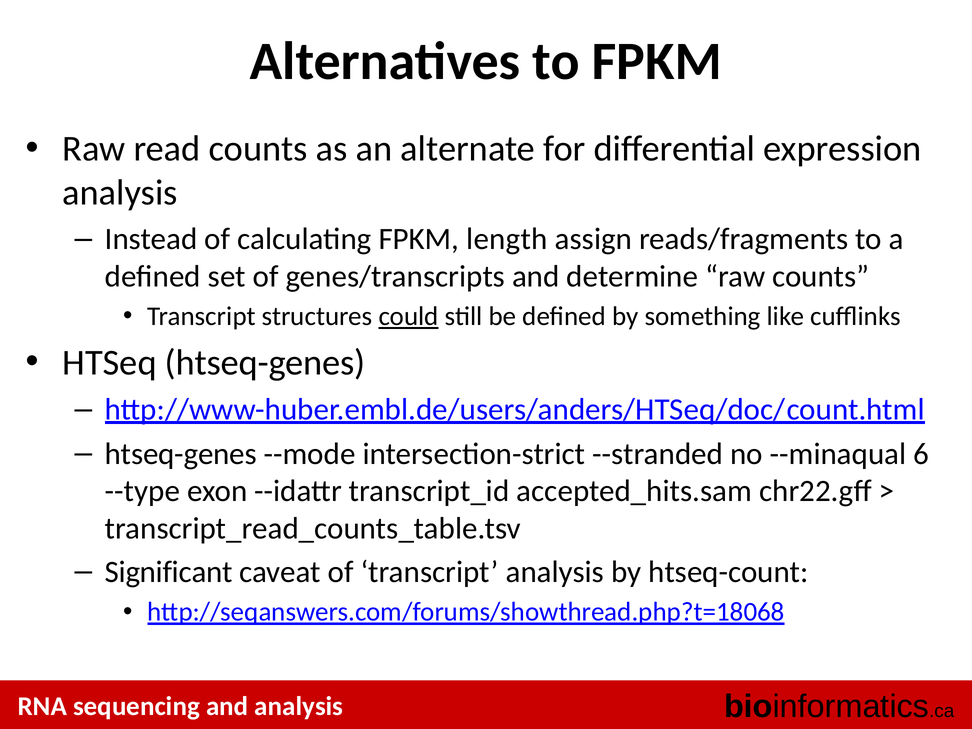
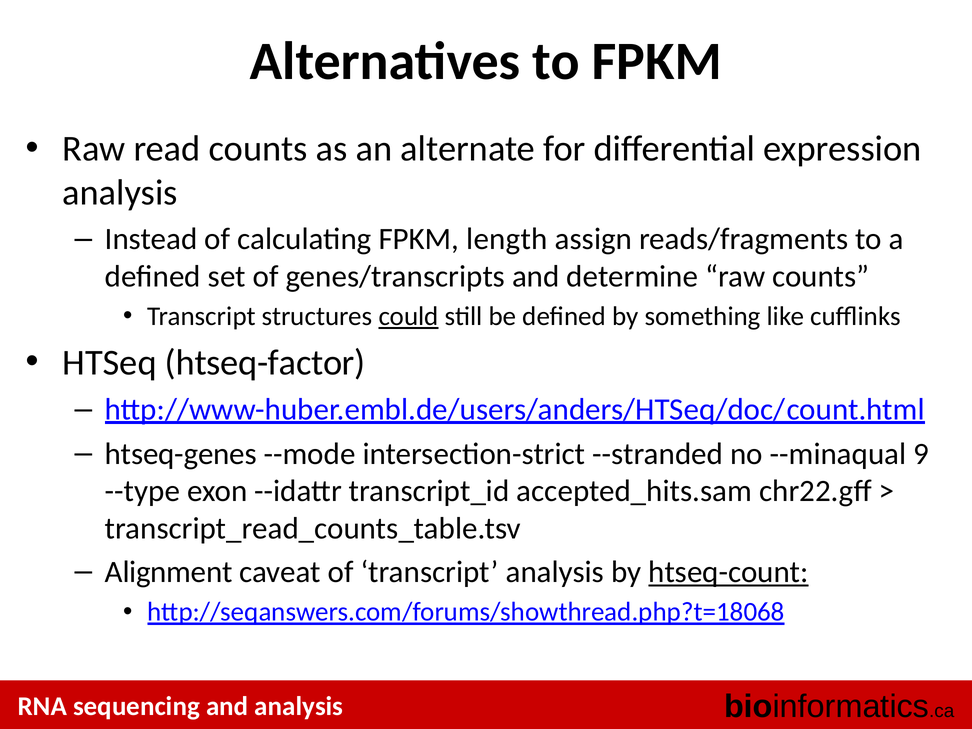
HTSeq htseq-genes: htseq-genes -> htseq-factor
6: 6 -> 9
Significant: Significant -> Alignment
htseq-count underline: none -> present
